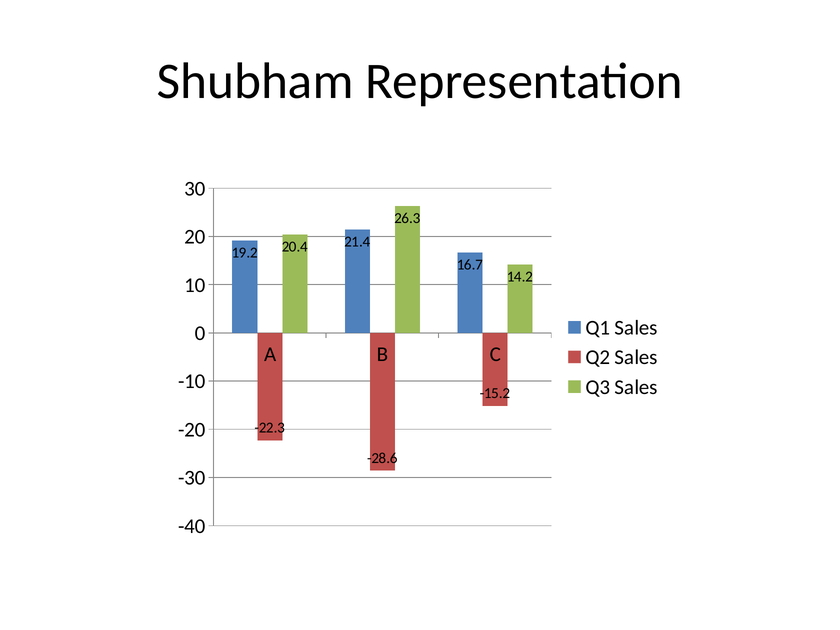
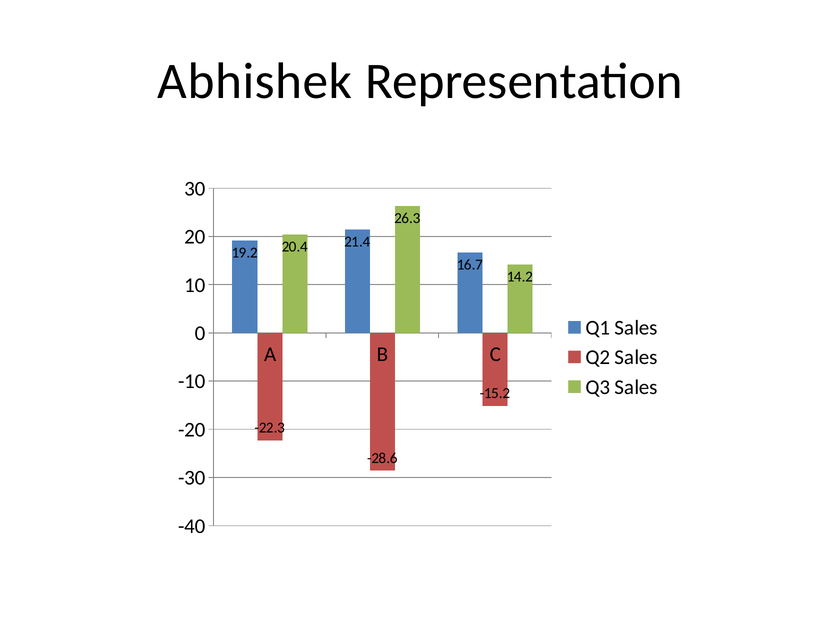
Shubham: Shubham -> Abhishek
